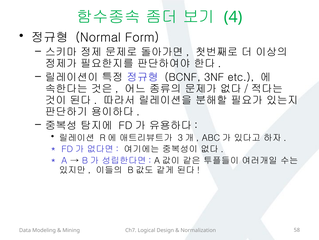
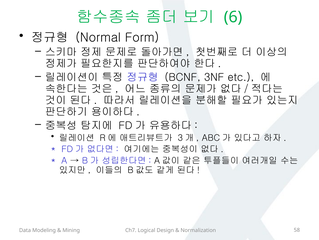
4: 4 -> 6
